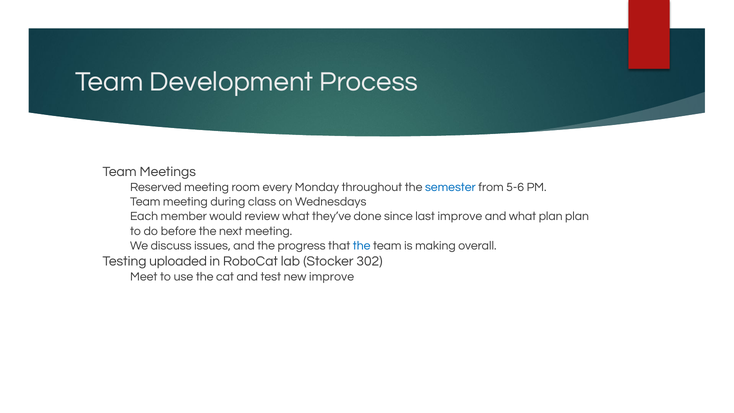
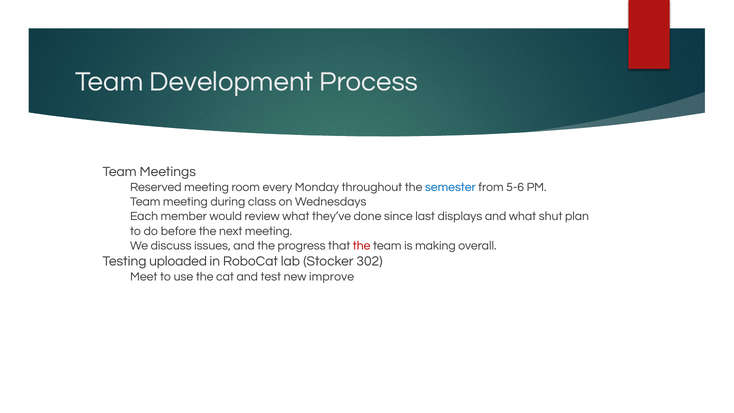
last improve: improve -> displays
what plan: plan -> shut
the at (362, 246) colour: blue -> red
